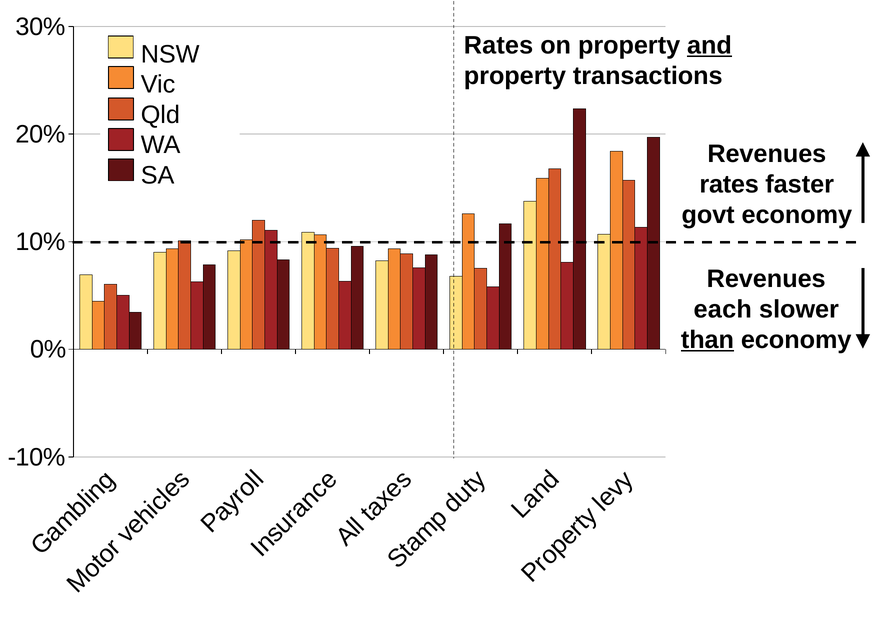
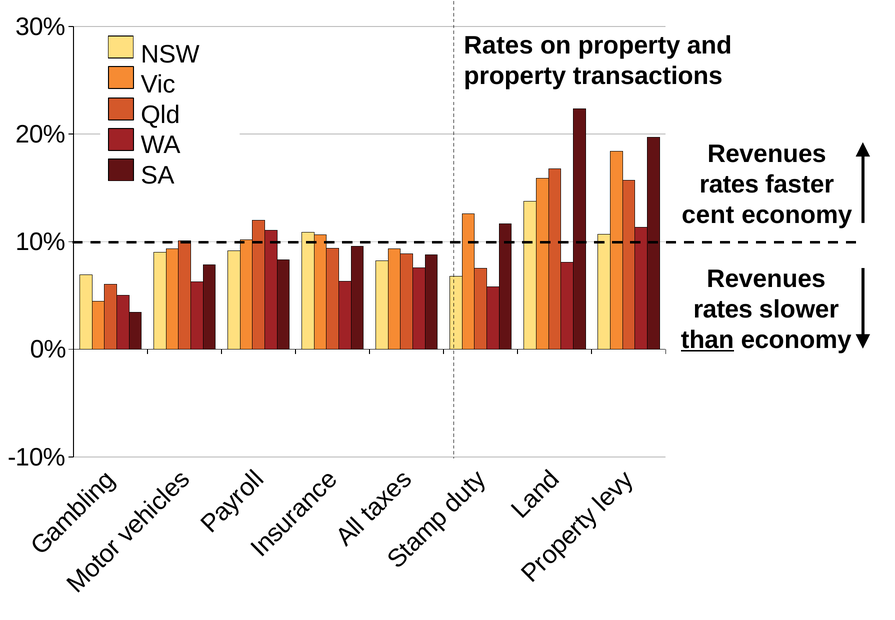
and underline: present -> none
govt: govt -> cent
each at (723, 309): each -> rates
